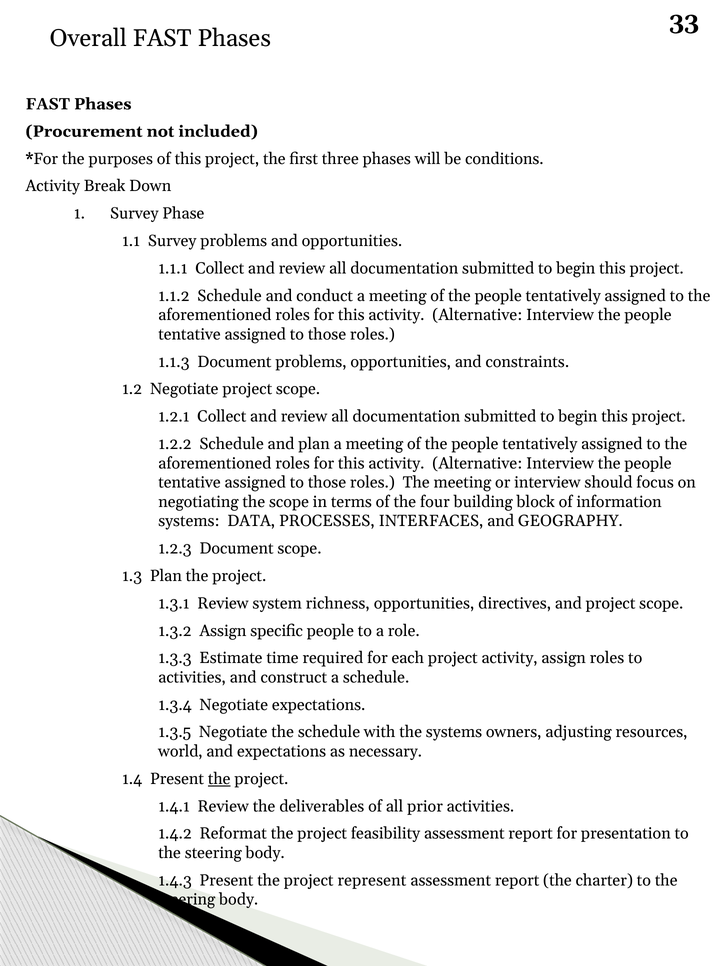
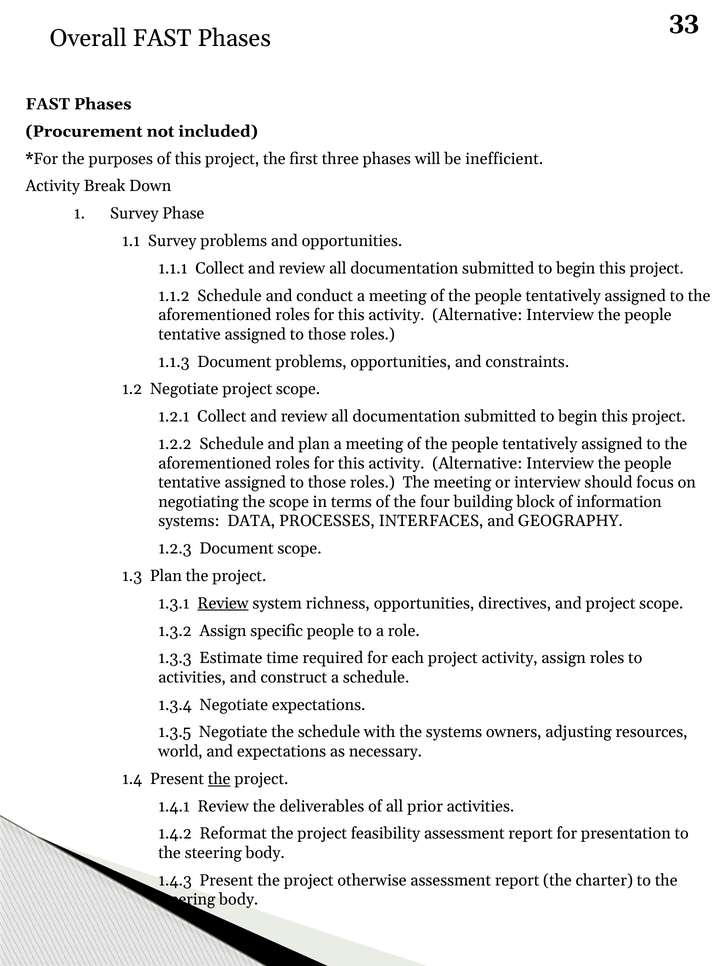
conditions: conditions -> inefficient
Review at (223, 603) underline: none -> present
represent: represent -> otherwise
